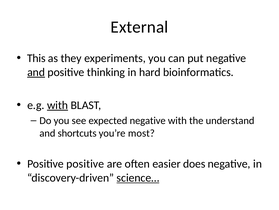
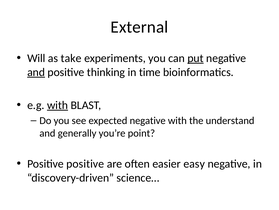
This: This -> Will
they: they -> take
put underline: none -> present
hard: hard -> time
shortcuts: shortcuts -> generally
most: most -> point
does: does -> easy
science… underline: present -> none
